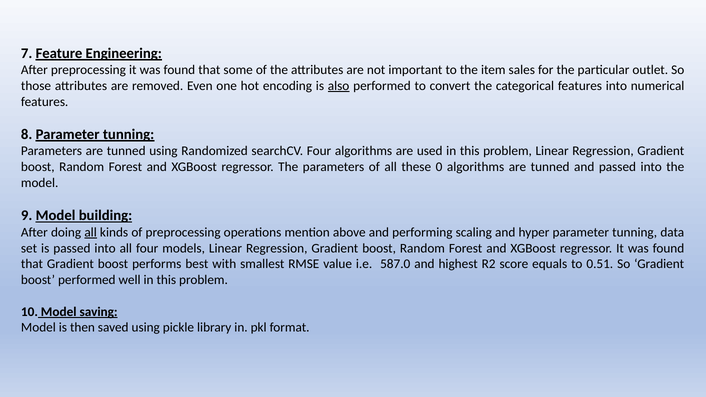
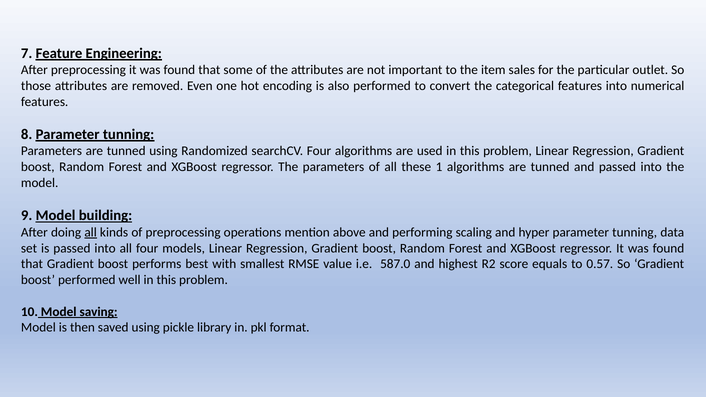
also underline: present -> none
0: 0 -> 1
0.51: 0.51 -> 0.57
